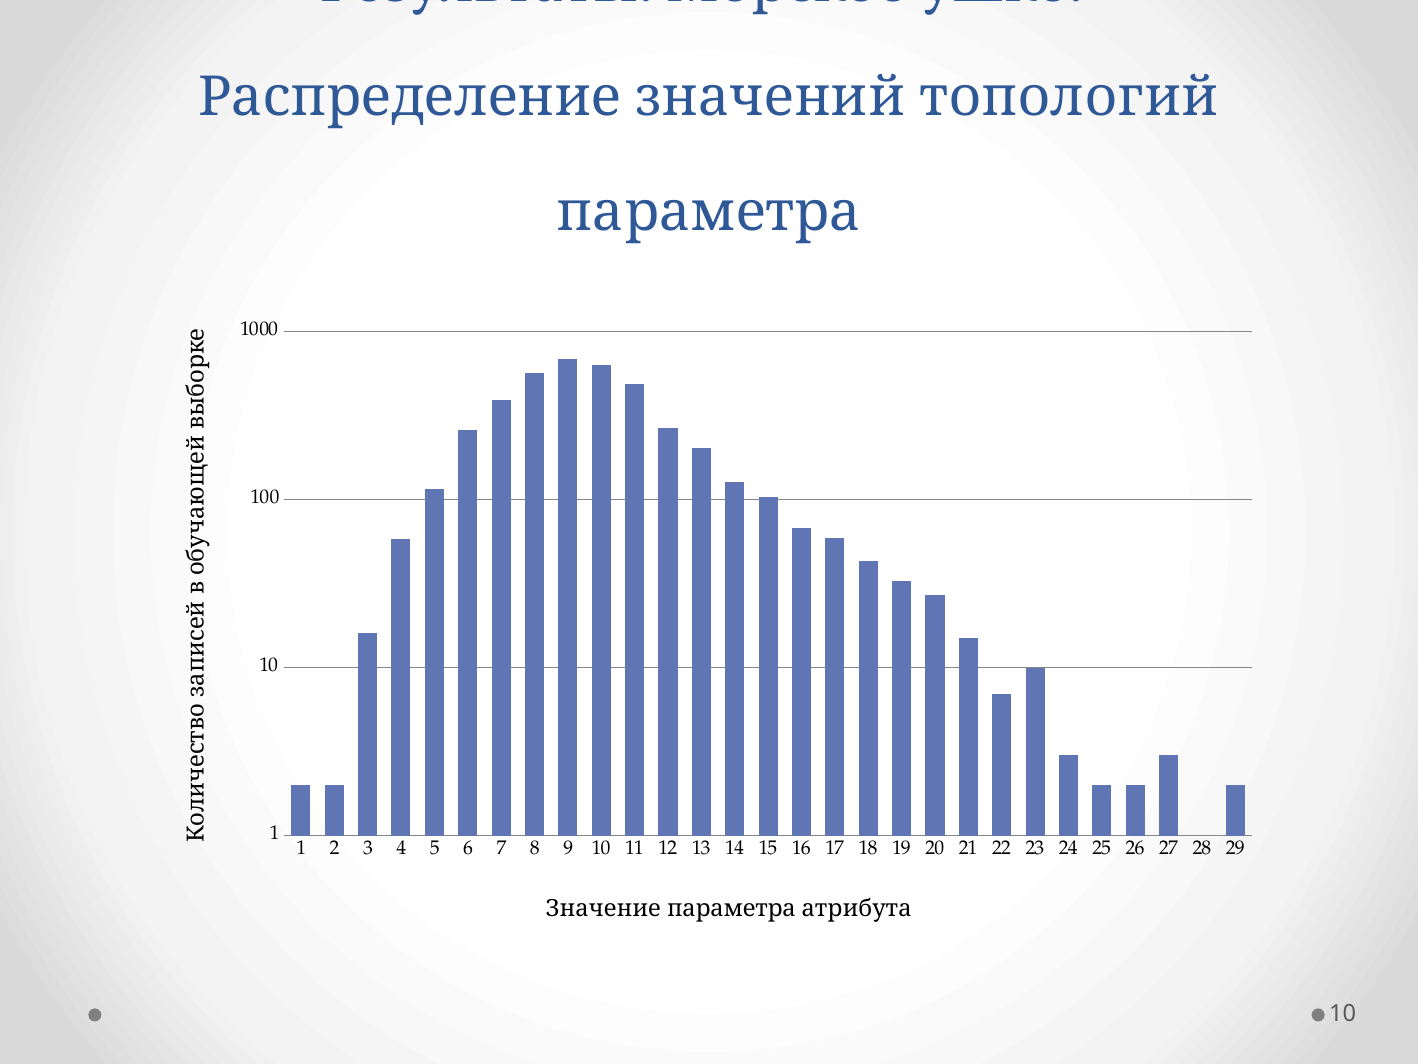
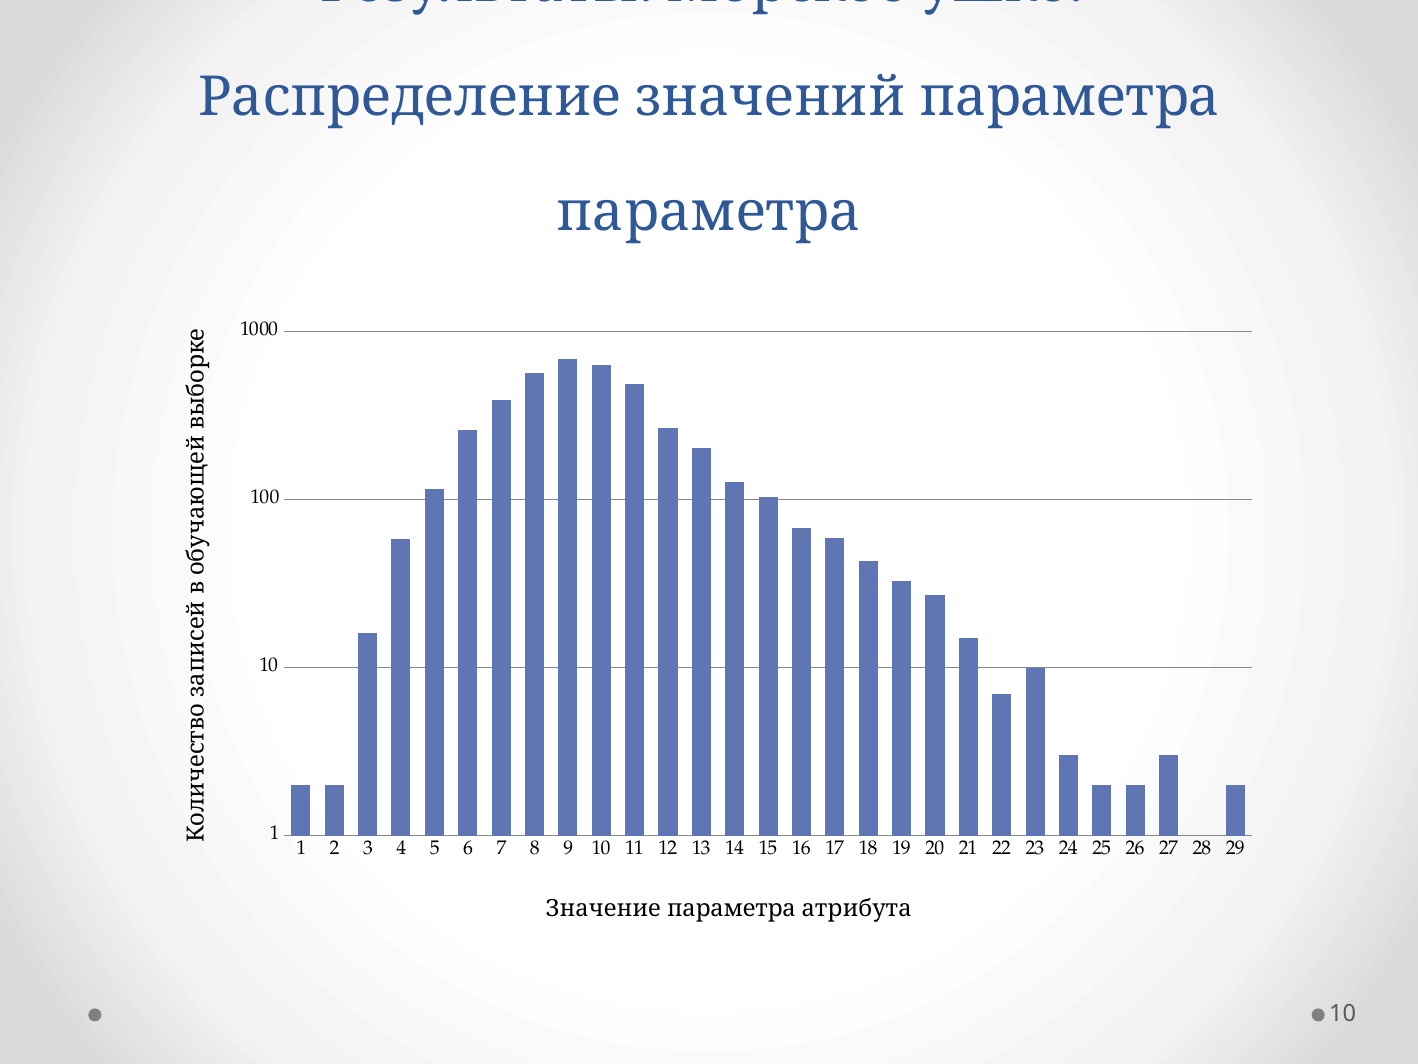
значений топологий: топологий -> параметра
